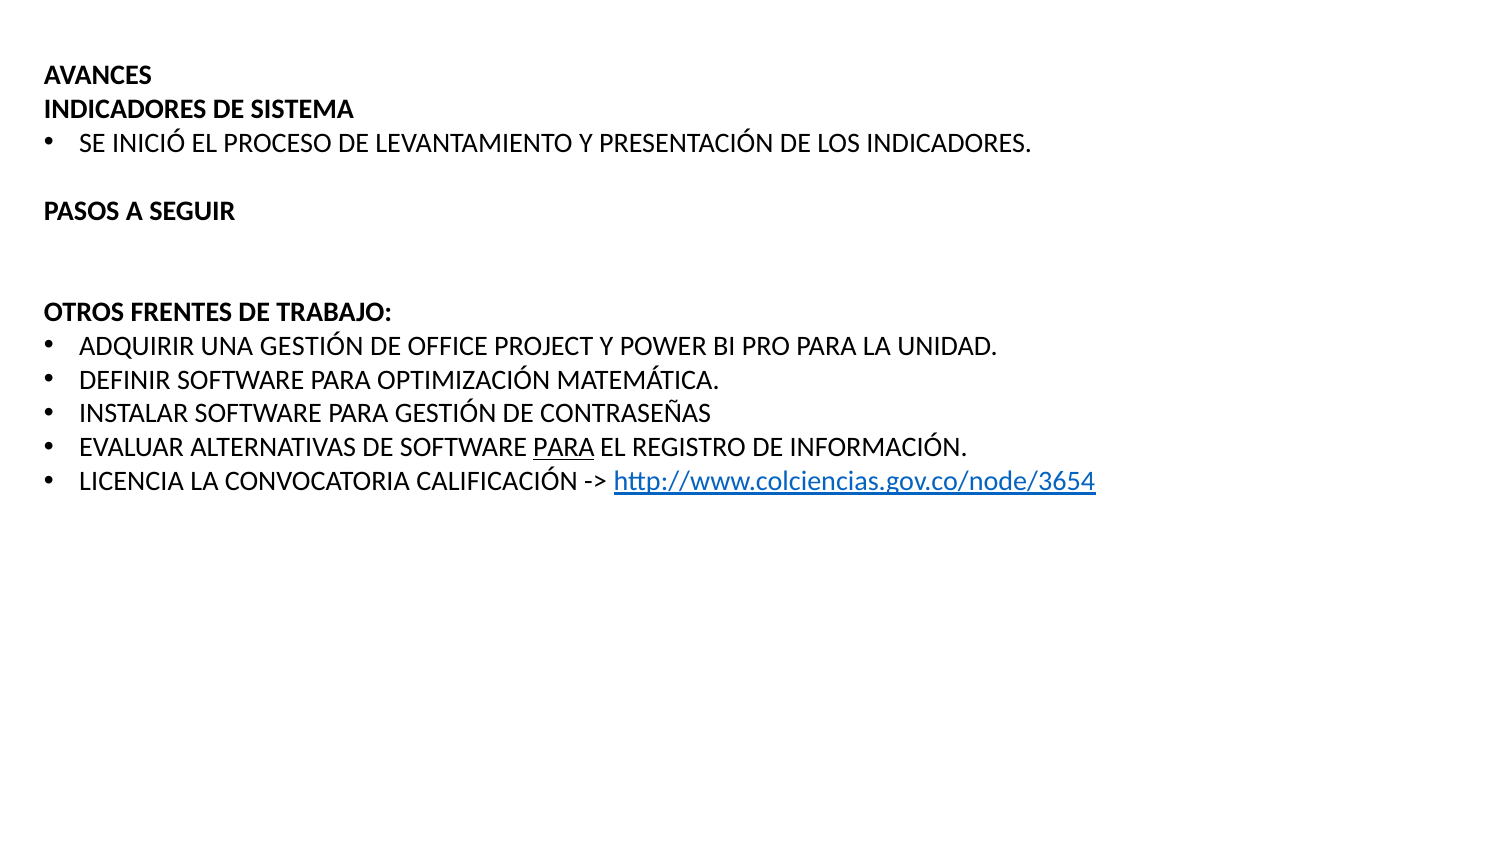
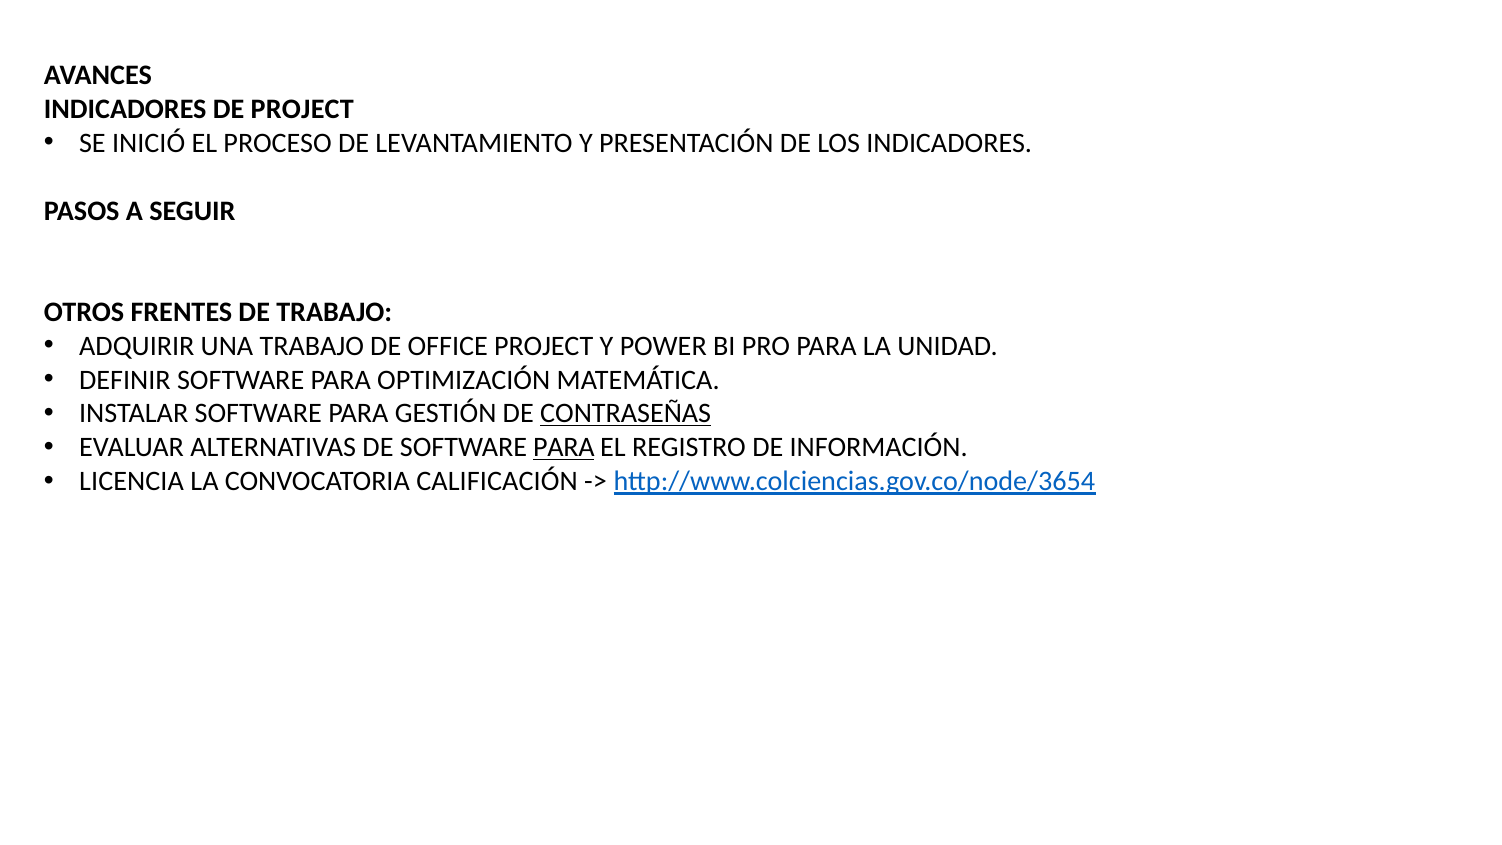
DE SISTEMA: SISTEMA -> PROJECT
UNA GESTIÓN: GESTIÓN -> TRABAJO
CONTRASEÑAS underline: none -> present
